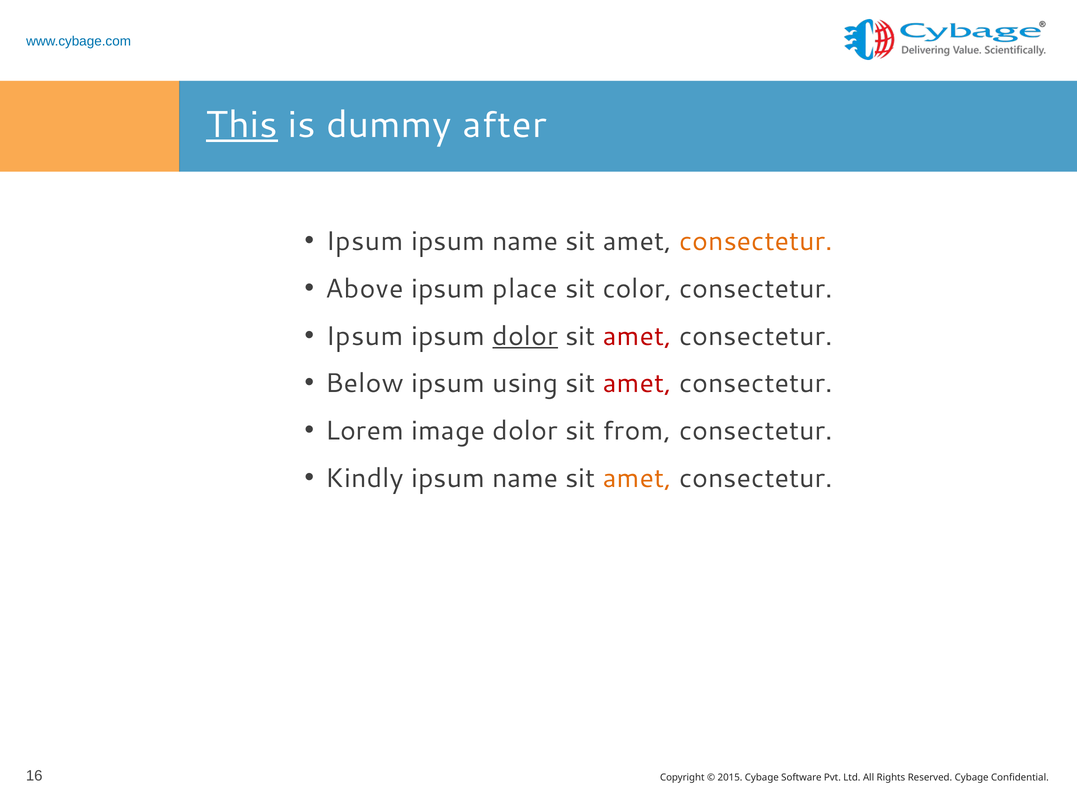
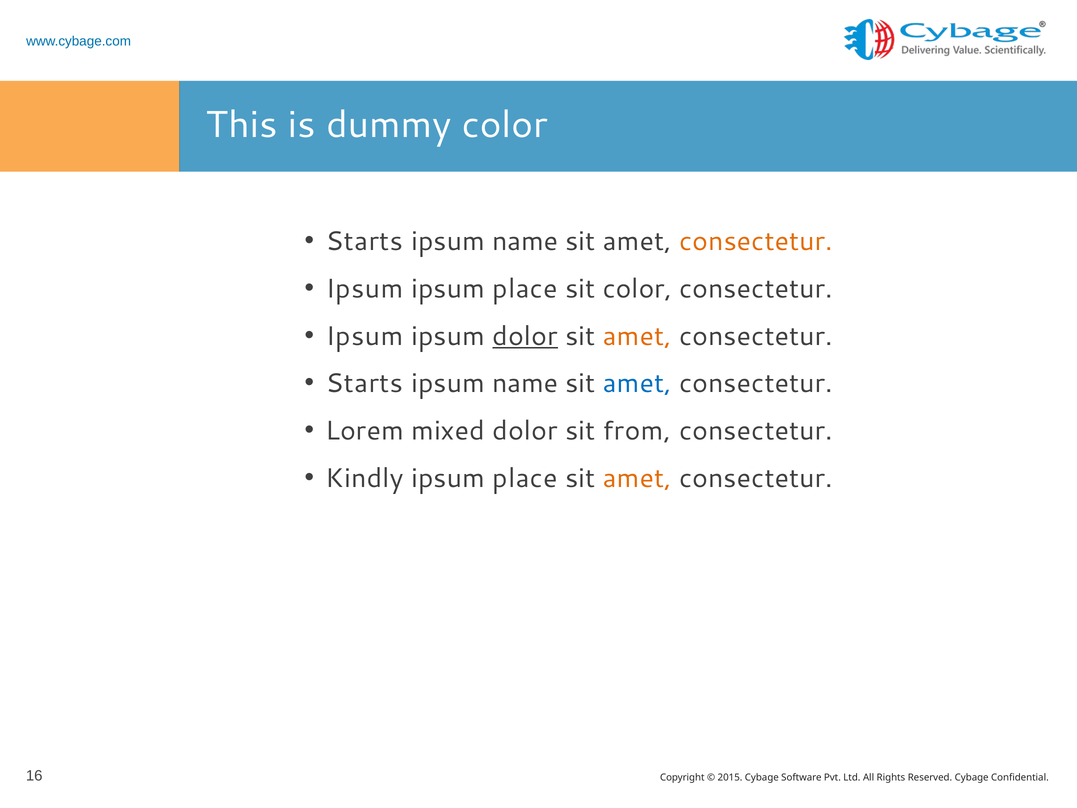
This underline: present -> none
dummy after: after -> color
Ipsum at (364, 241): Ipsum -> Starts
Above at (364, 289): Above -> Ipsum
amet at (637, 336) colour: red -> orange
Below at (365, 383): Below -> Starts
using at (525, 383): using -> name
amet at (637, 383) colour: red -> blue
Lorem image: image -> mixed
name at (525, 478): name -> place
